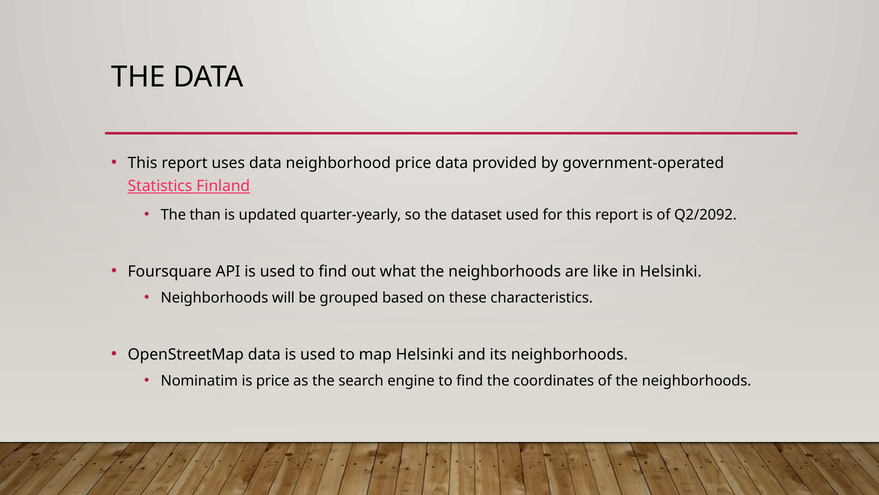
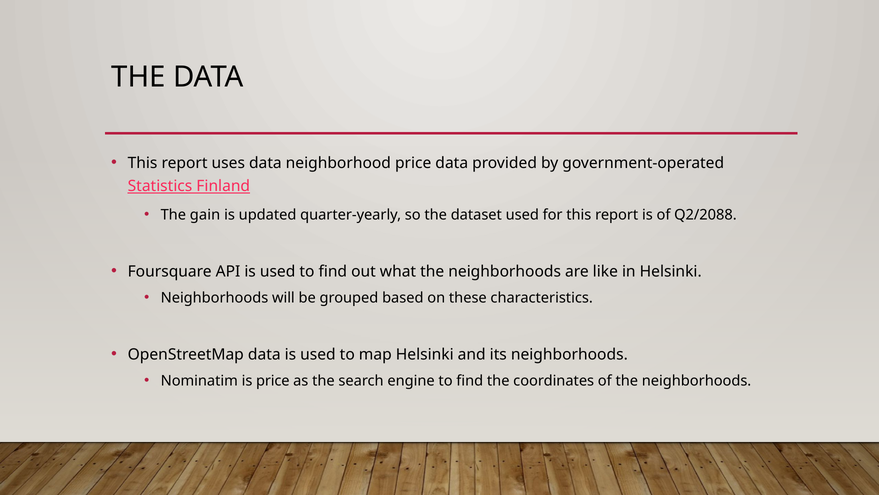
than: than -> gain
Q2/2092: Q2/2092 -> Q2/2088
